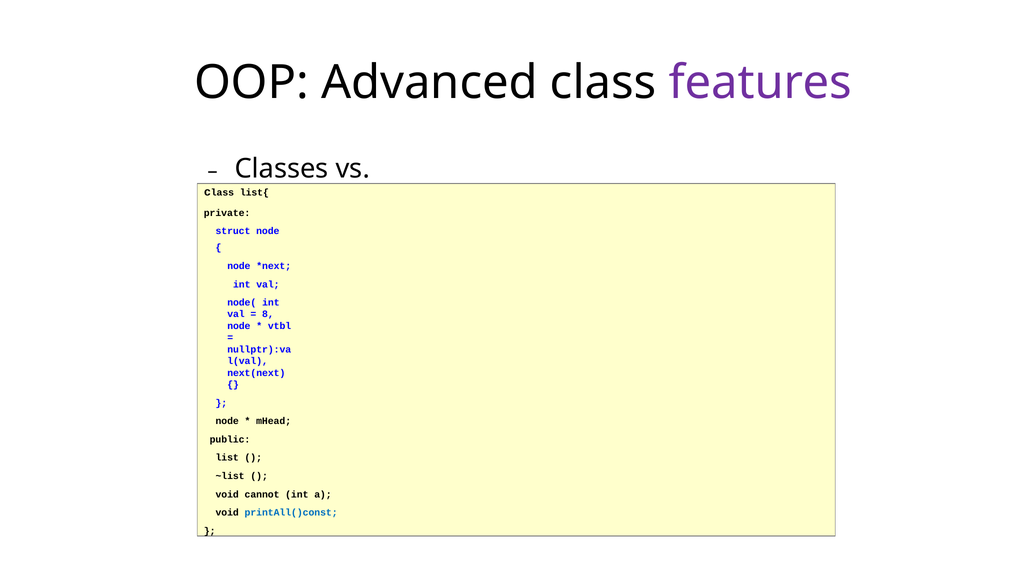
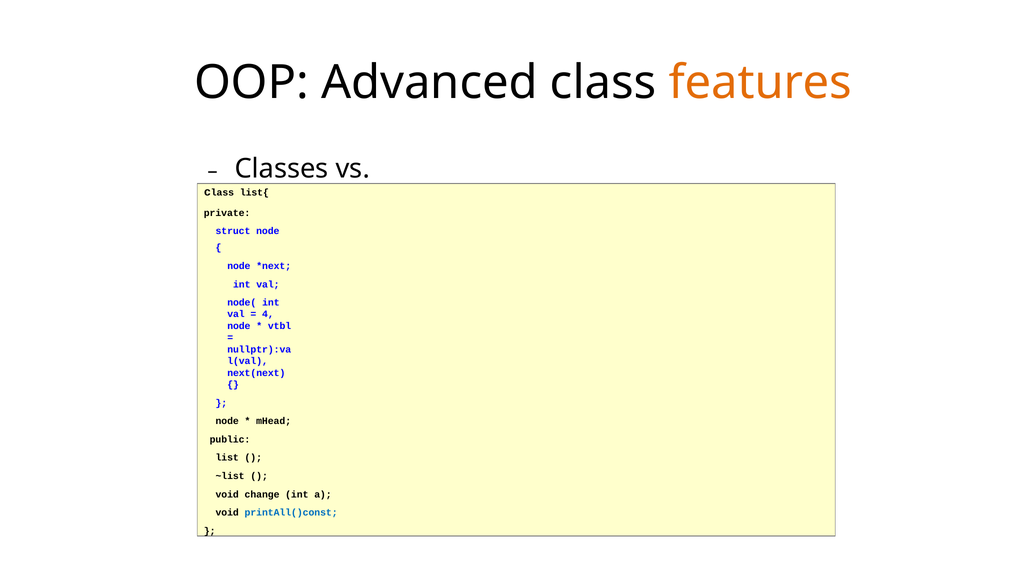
features colour: purple -> orange
8: 8 -> 4
cannot: cannot -> change
